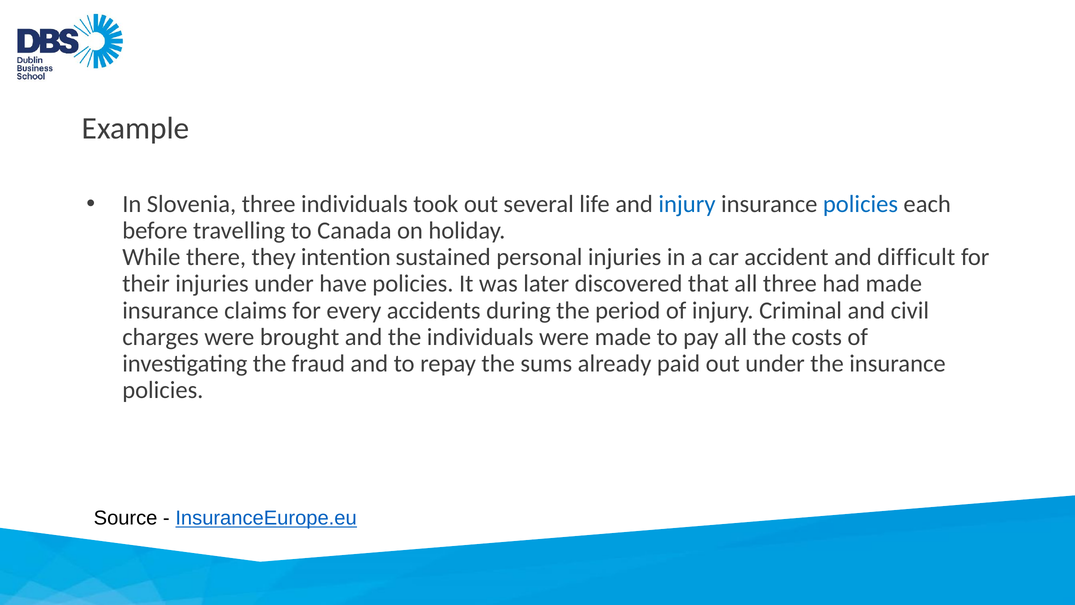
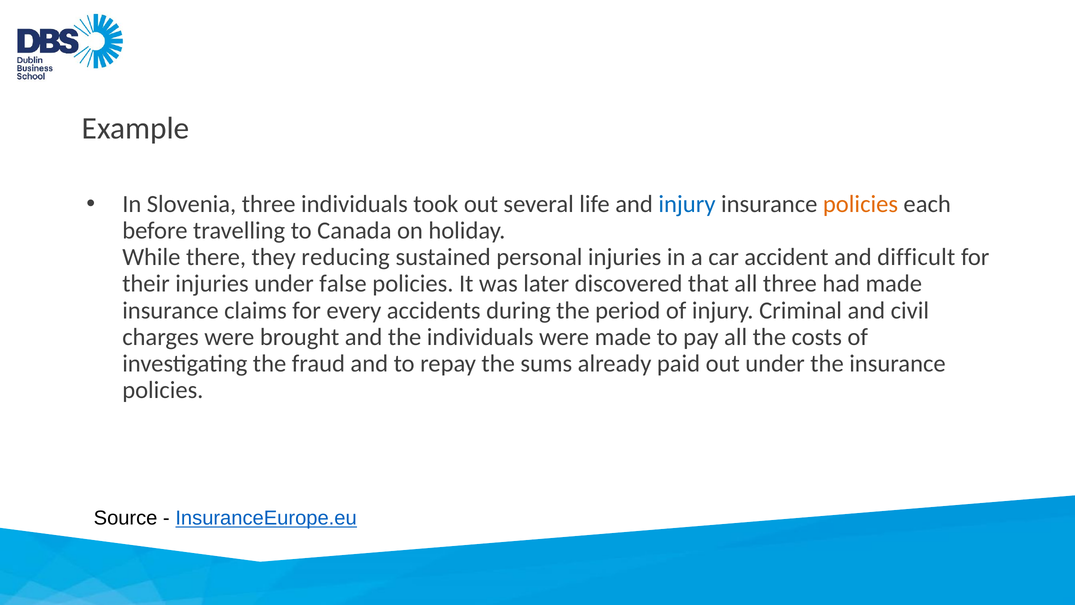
policies at (860, 204) colour: blue -> orange
intention: intention -> reducing
have: have -> false
